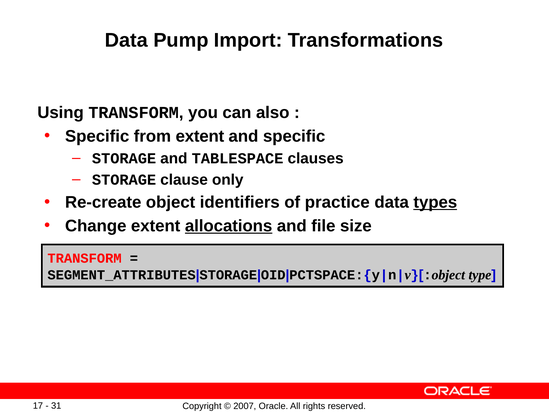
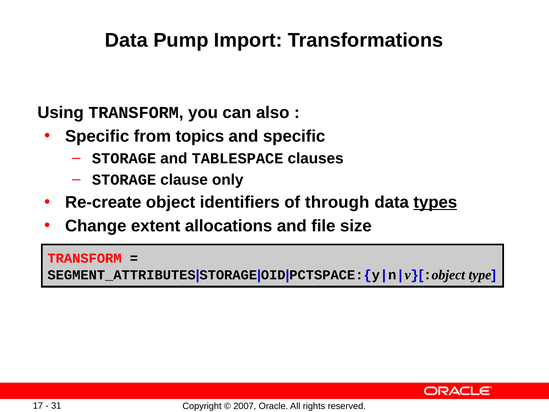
from extent: extent -> topics
practice: practice -> through
allocations underline: present -> none
